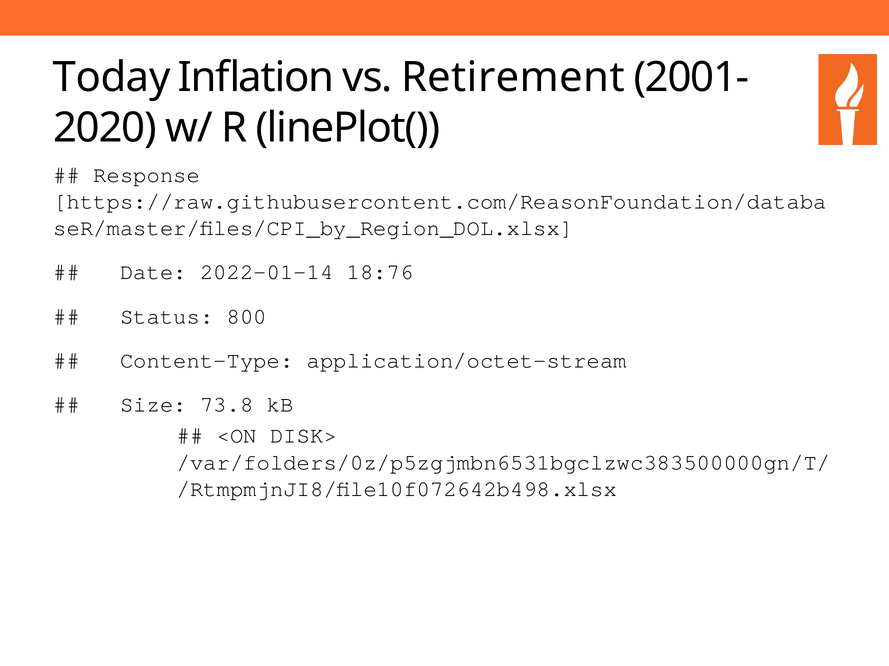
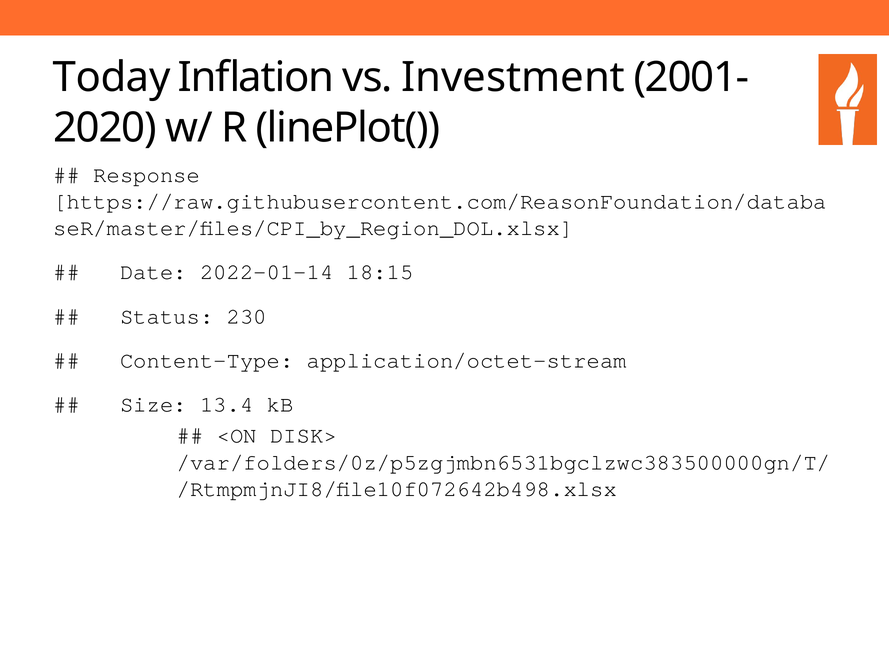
Retirement: Retirement -> Investment
18:76: 18:76 -> 18:15
800: 800 -> 230
73.8: 73.8 -> 13.4
